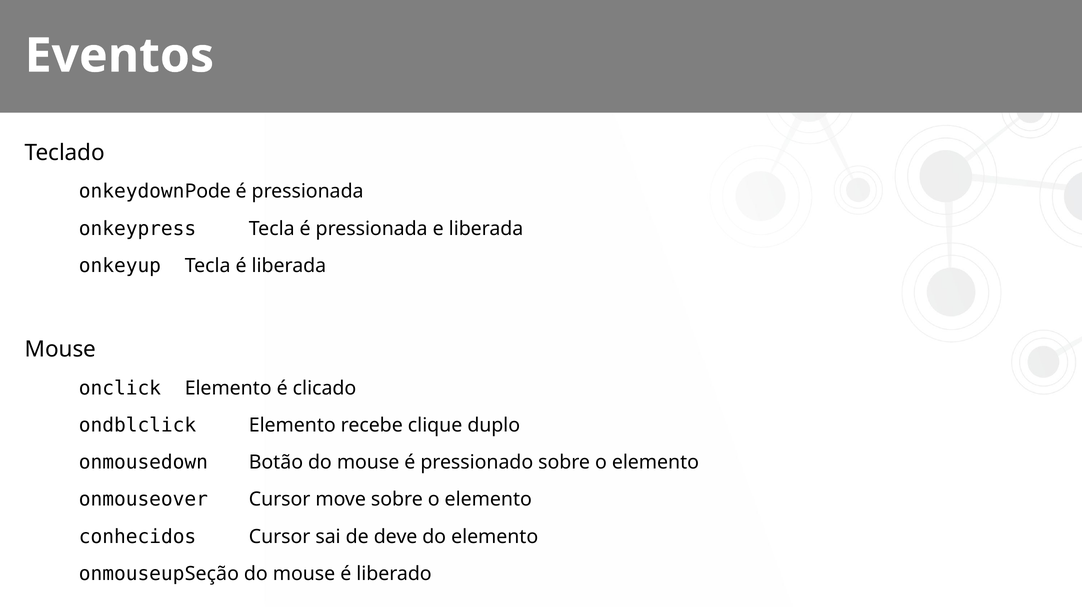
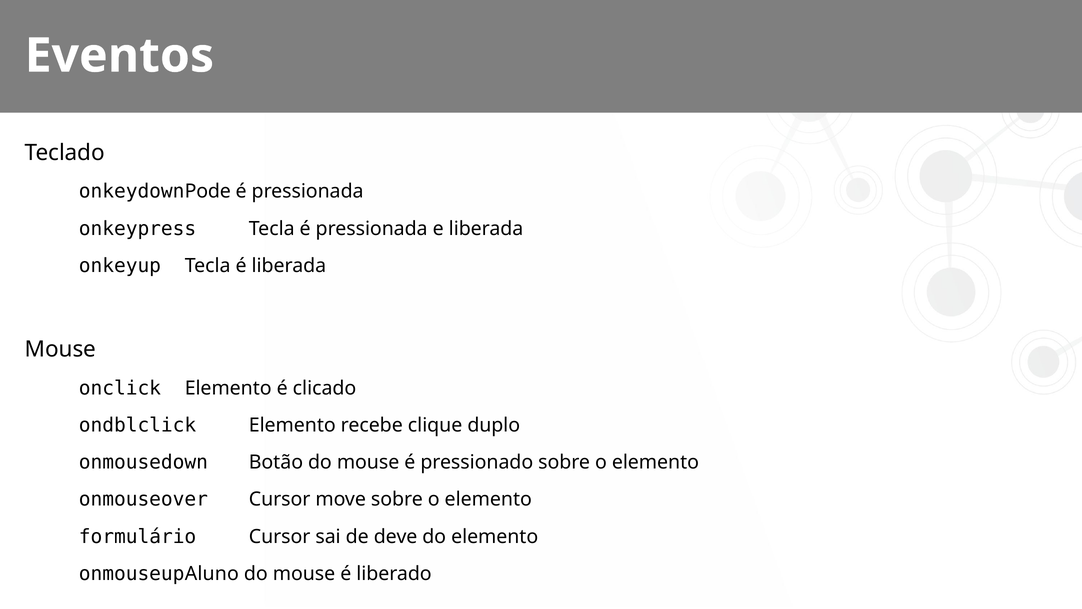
conhecidos: conhecidos -> formulário
Seção: Seção -> Aluno
